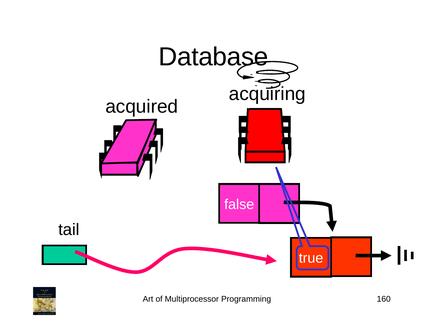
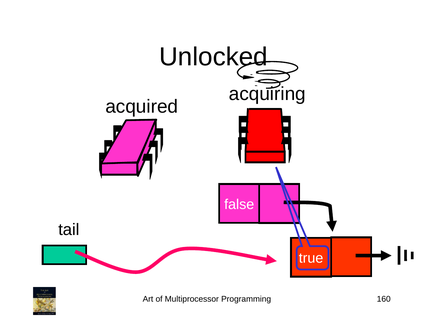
Database: Database -> Unlocked
